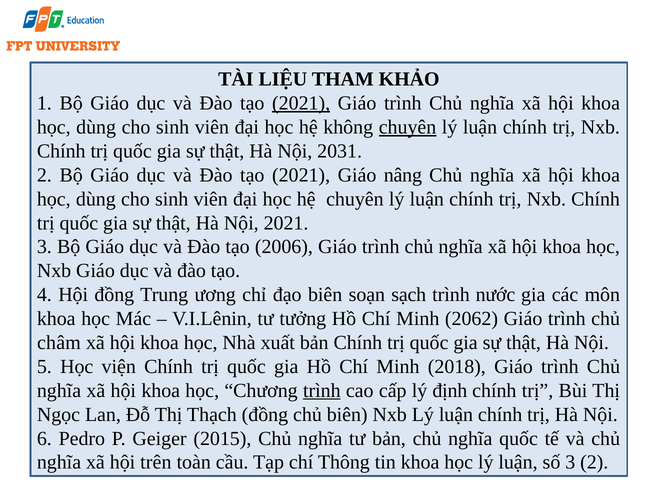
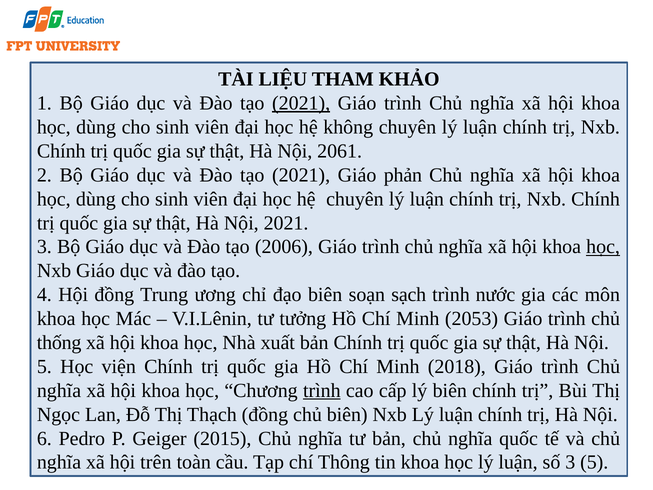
chuyên at (408, 127) underline: present -> none
2031: 2031 -> 2061
nâng: nâng -> phản
học at (603, 247) underline: none -> present
2062: 2062 -> 2053
châm: châm -> thống
lý định: định -> biên
3 2: 2 -> 5
